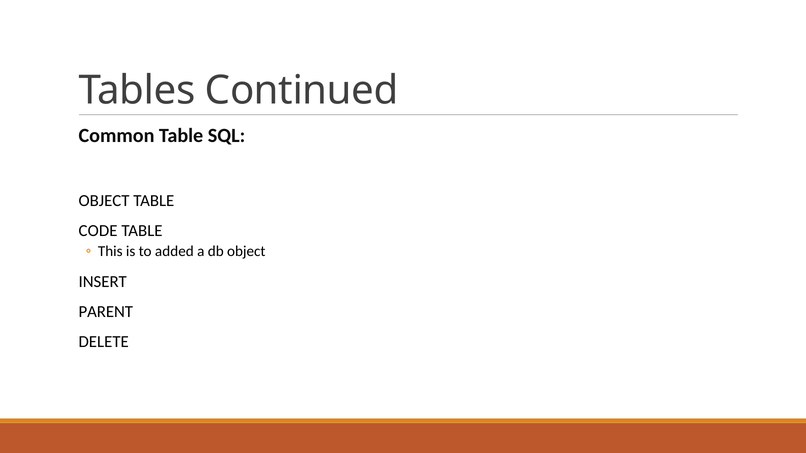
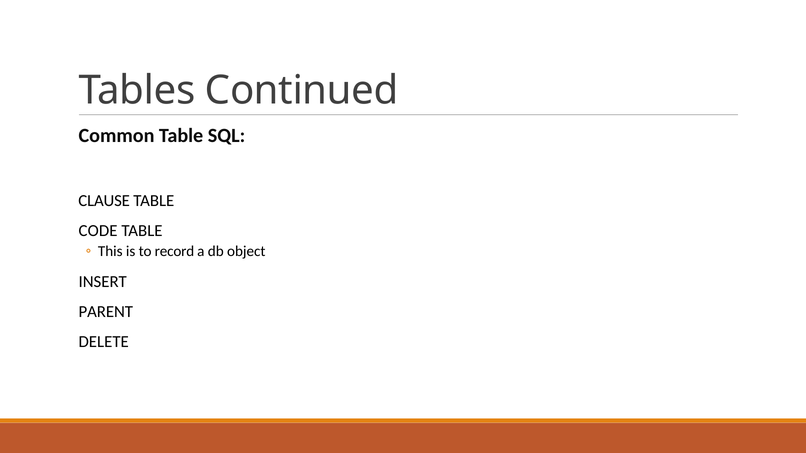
OBJECT at (104, 201): OBJECT -> CLAUSE
added: added -> record
